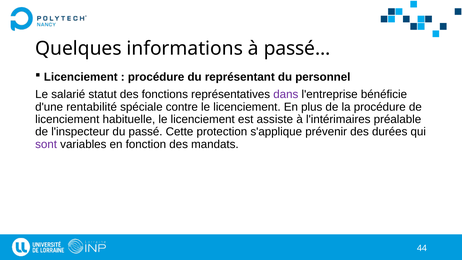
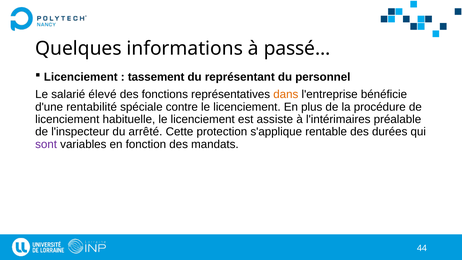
procédure at (156, 77): procédure -> tassement
statut: statut -> élevé
dans colour: purple -> orange
passé: passé -> arrêté
prévenir: prévenir -> rentable
